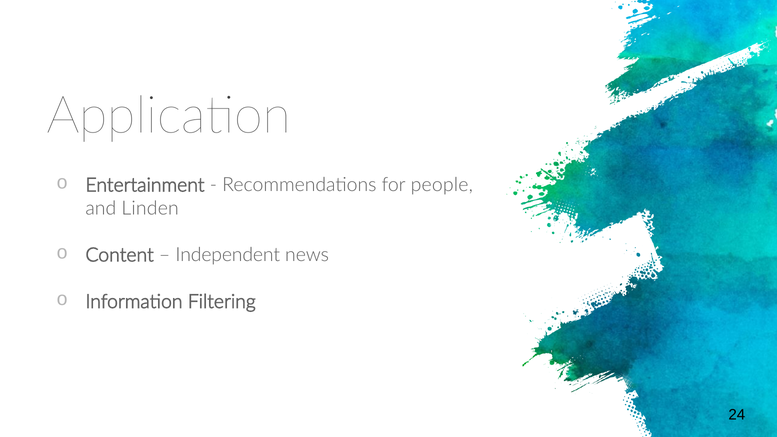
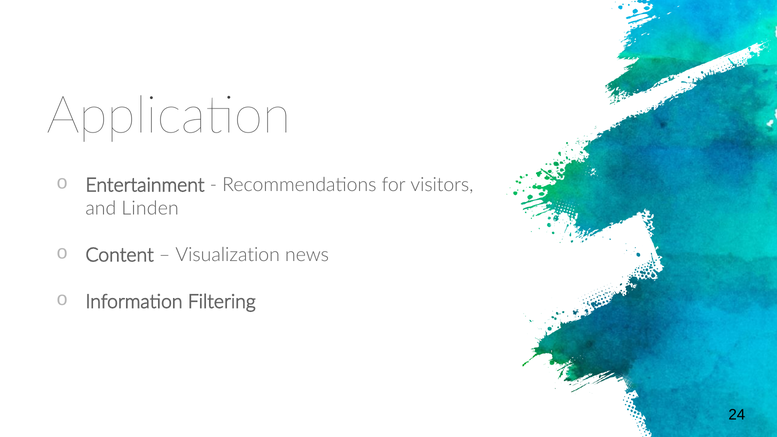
people: people -> visitors
Independent: Independent -> Visualization
